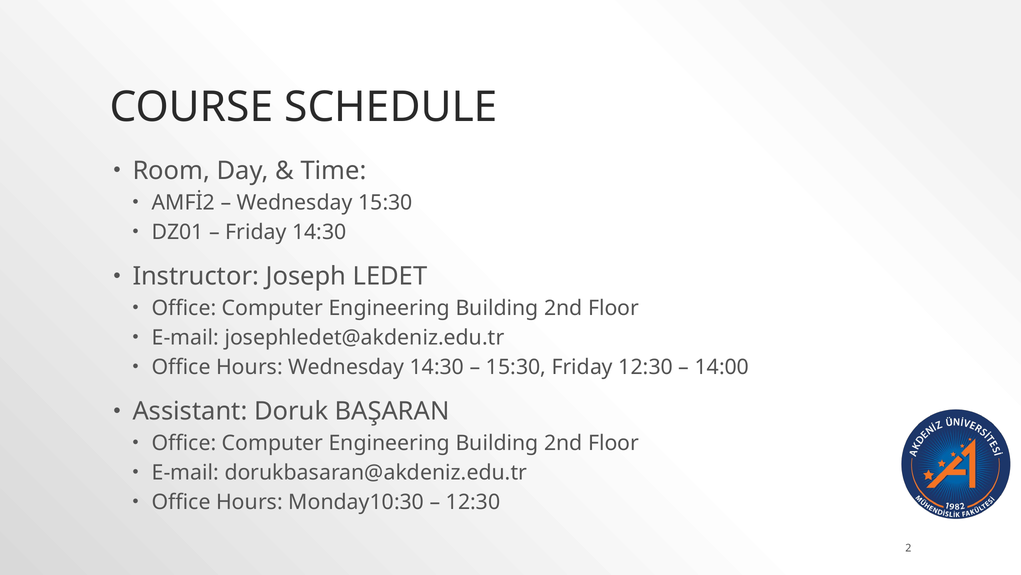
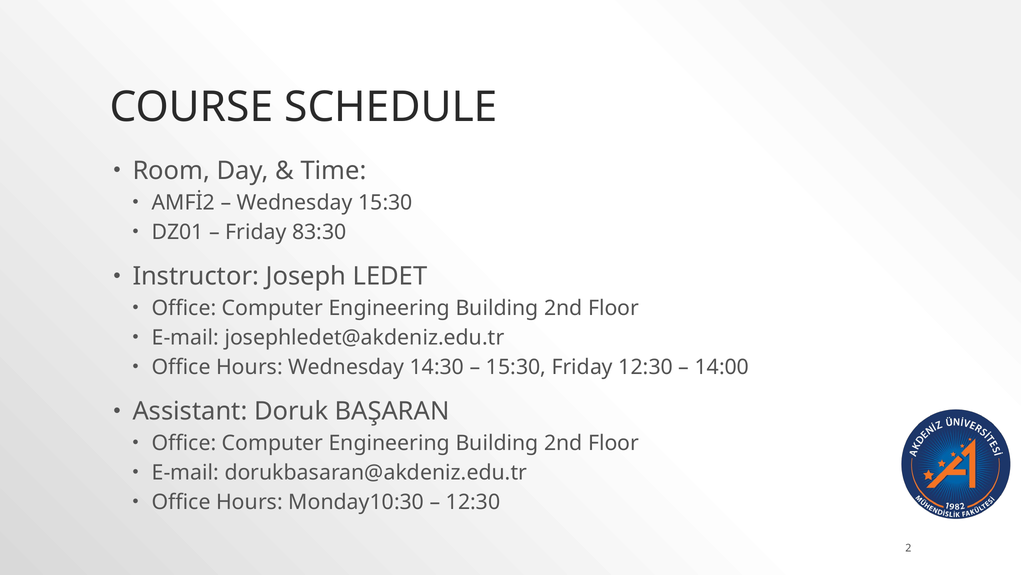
Friday 14:30: 14:30 -> 83:30
